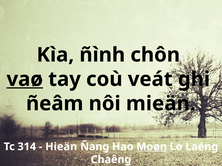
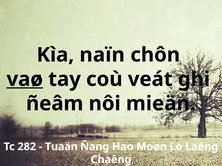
ñình: ñình -> naïn
314: 314 -> 282
Hieän: Hieän -> Tuaän
Moøn underline: present -> none
